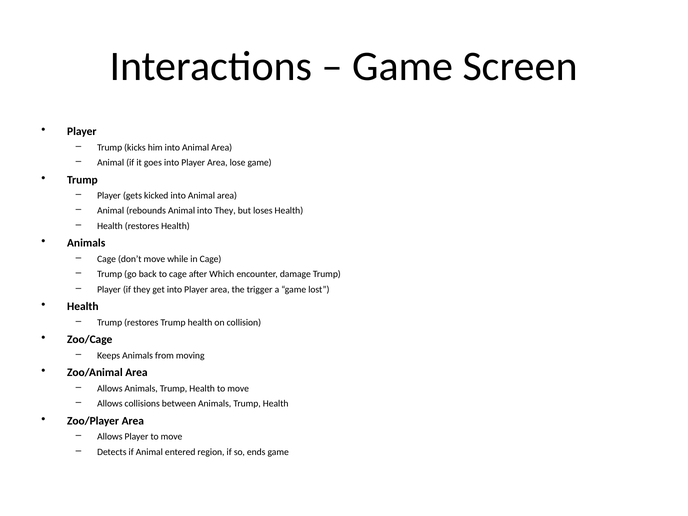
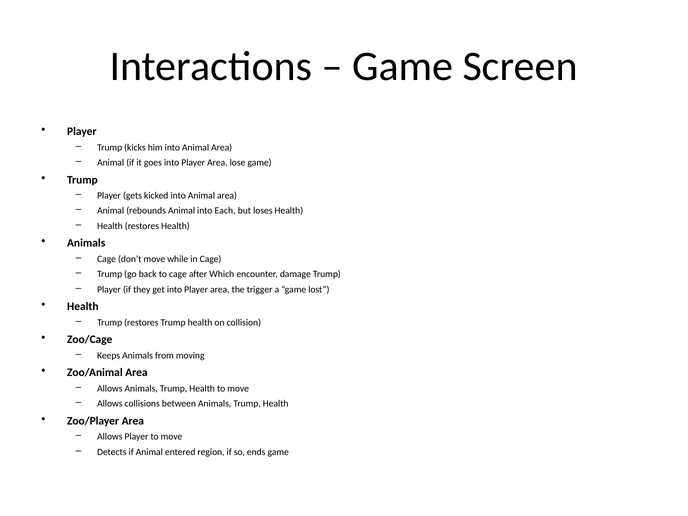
into They: They -> Each
